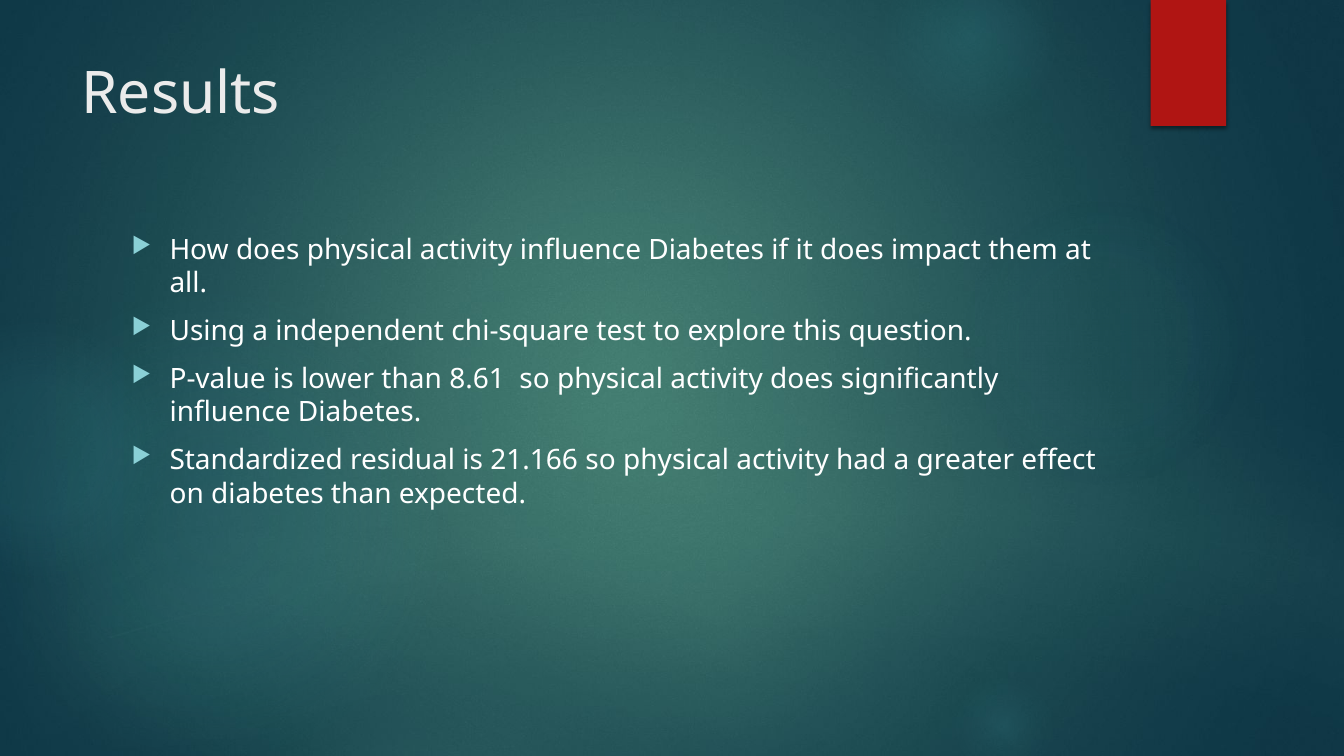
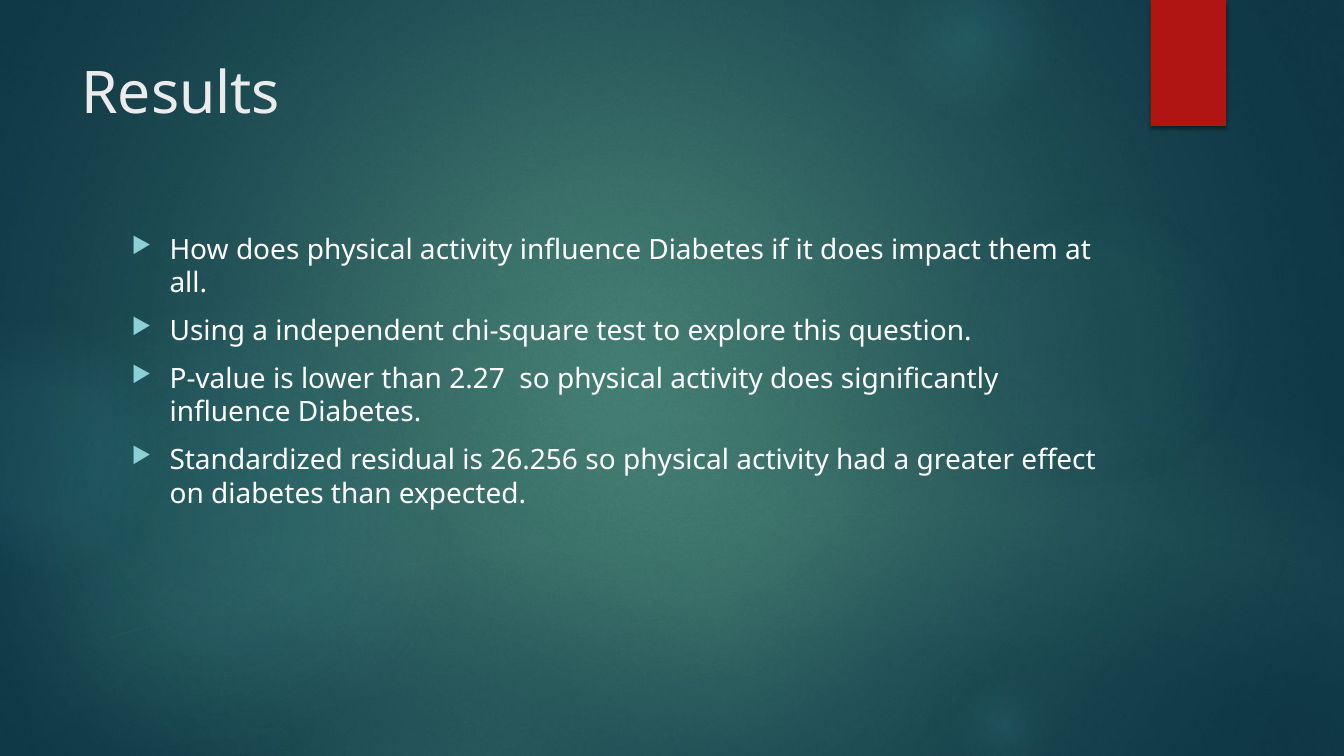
8.61: 8.61 -> 2.27
21.166: 21.166 -> 26.256
